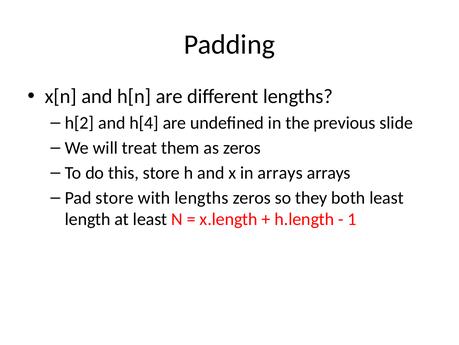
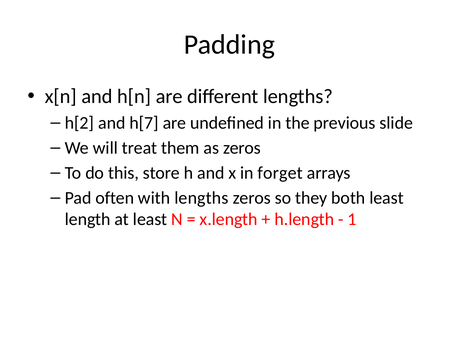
h[4: h[4 -> h[7
in arrays: arrays -> forget
Pad store: store -> often
